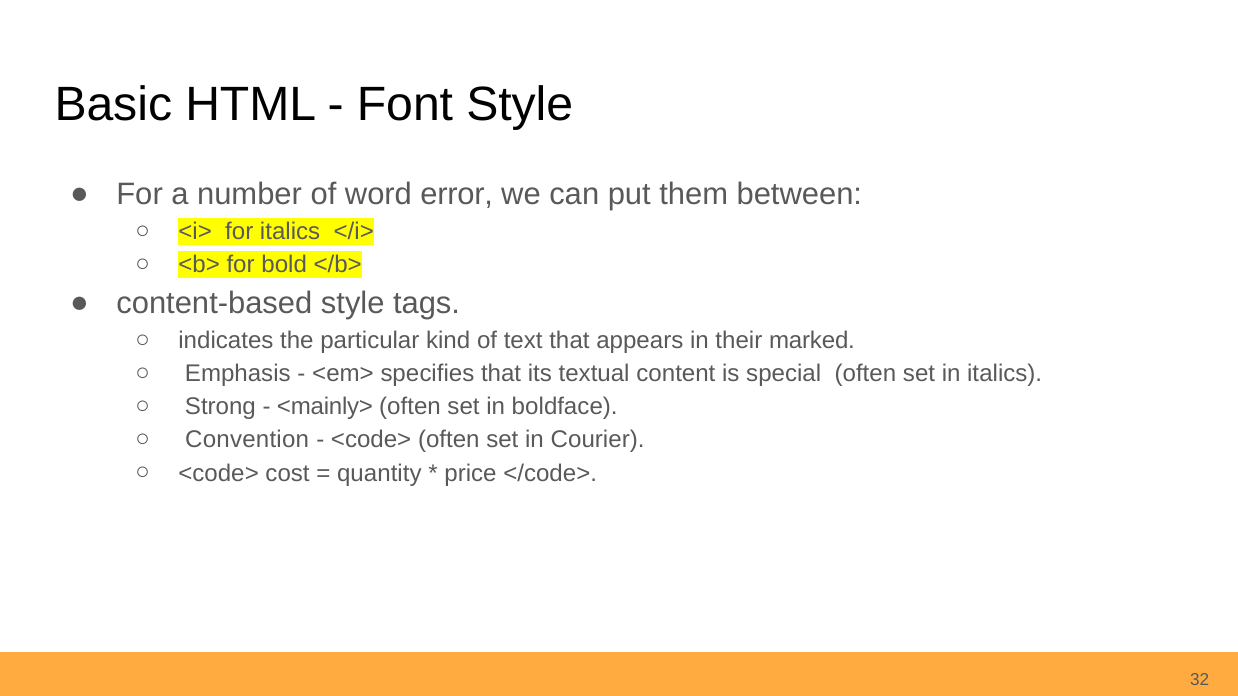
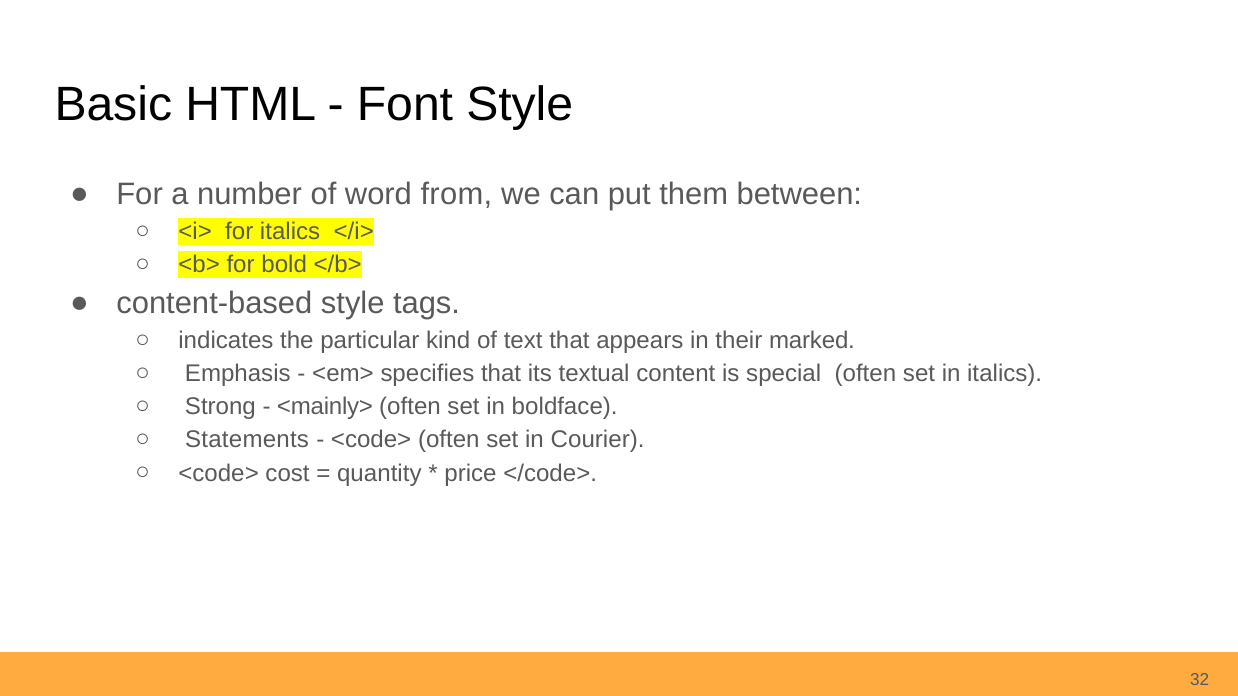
error: error -> from
Convention: Convention -> Statements
